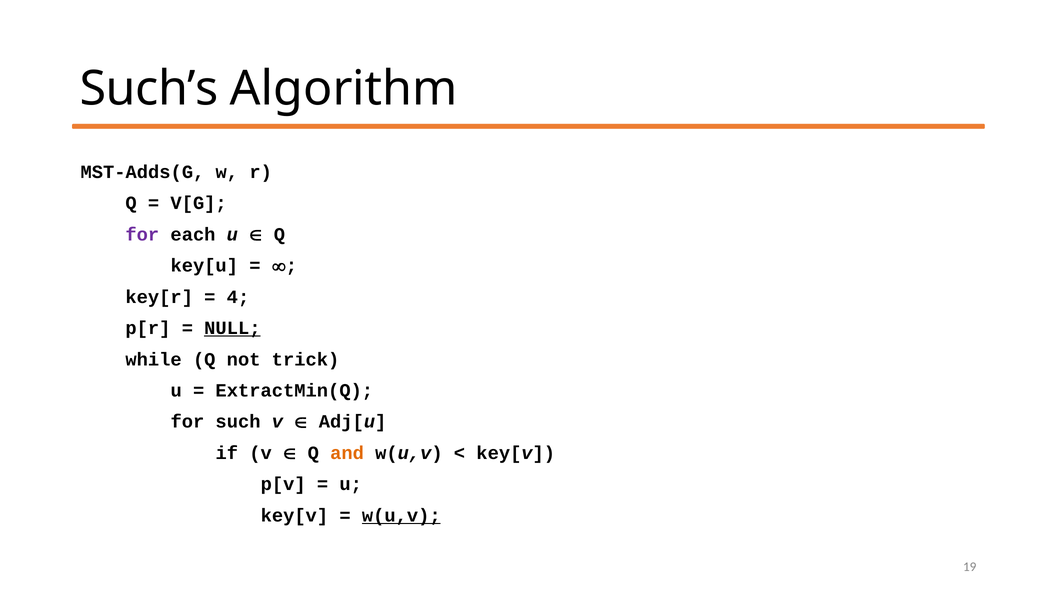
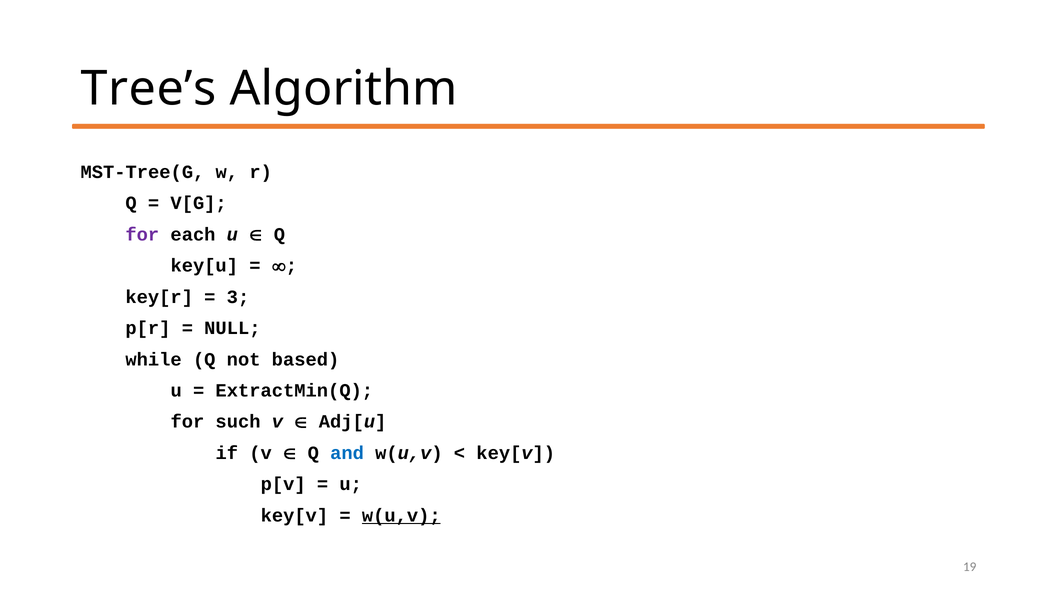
Such’s: Such’s -> Tree’s
MST-Adds(G: MST-Adds(G -> MST-Tree(G
4: 4 -> 3
NULL underline: present -> none
trick: trick -> based
and colour: orange -> blue
